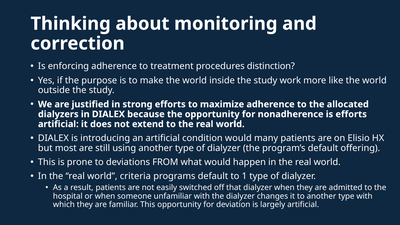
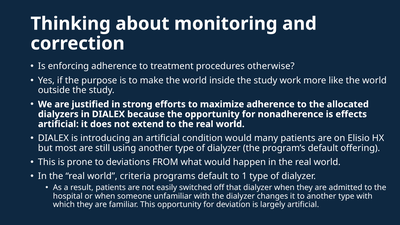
distinction: distinction -> otherwise
is efforts: efforts -> effects
